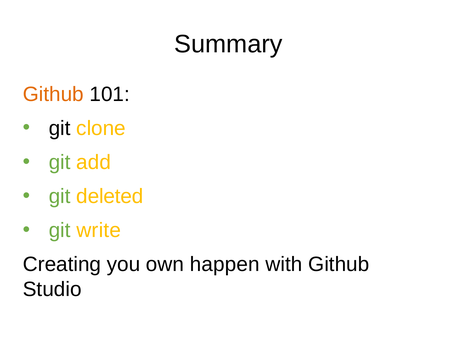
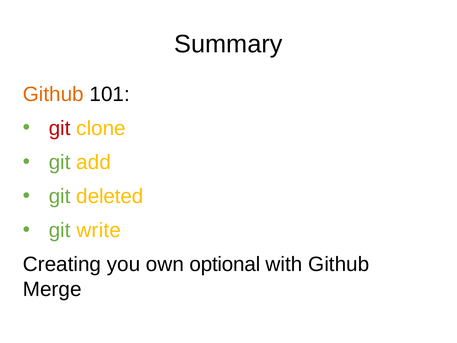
git at (60, 128) colour: black -> red
happen: happen -> optional
Studio: Studio -> Merge
